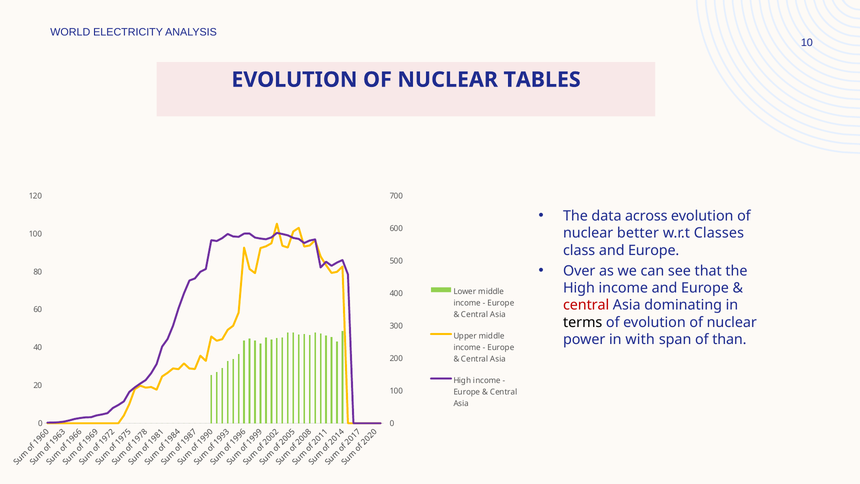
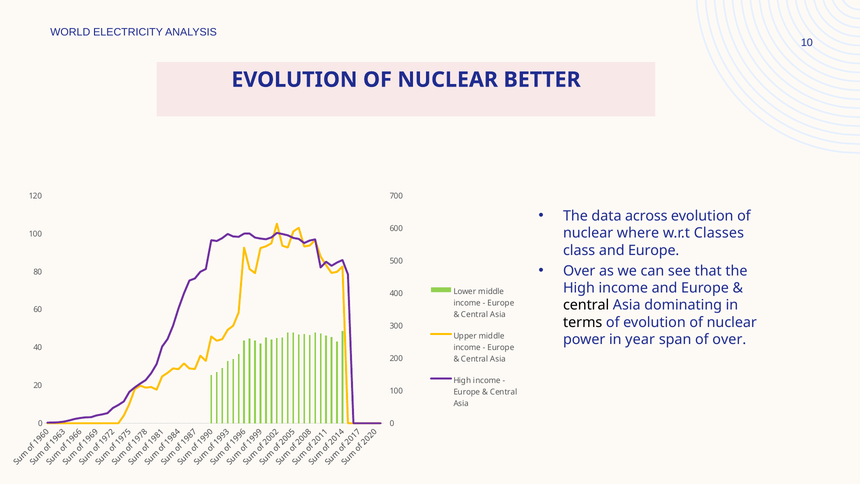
TABLES: TABLES -> BETTER
better: better -> where
central at (586, 305) colour: red -> black
with: with -> year
of than: than -> over
